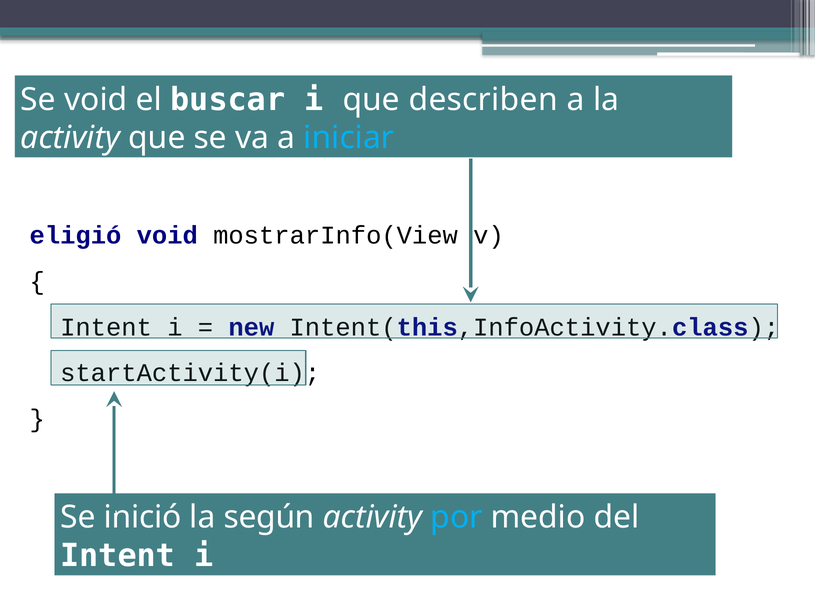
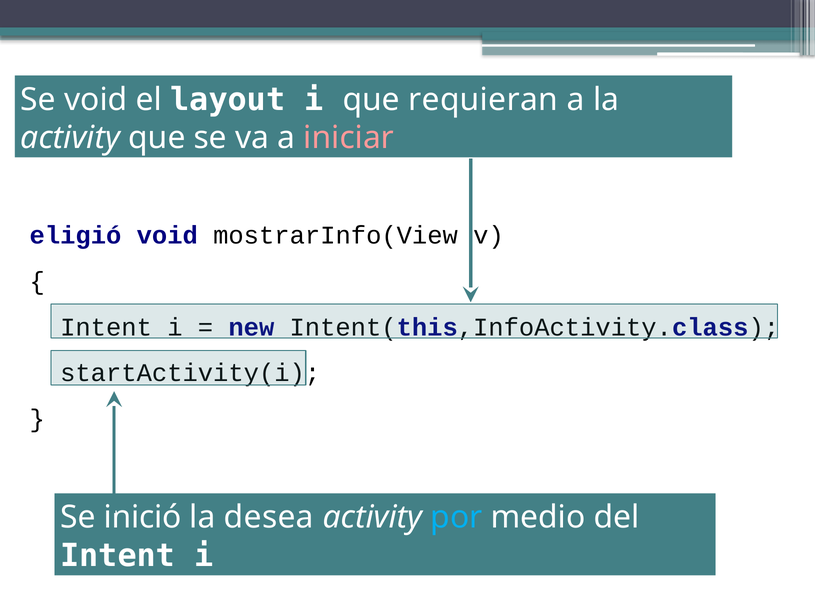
buscar: buscar -> layout
describen: describen -> requieran
iniciar colour: light blue -> pink
según: según -> desea
